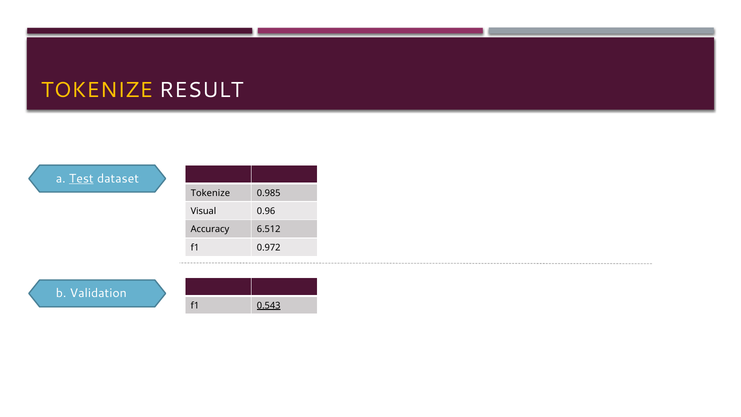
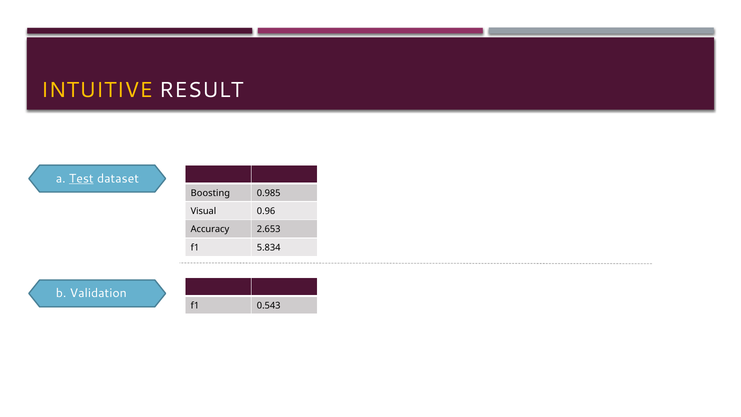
TOKENIZE at (97, 90): TOKENIZE -> INTUITIVE
Tokenize at (210, 193): Tokenize -> Boosting
6.512: 6.512 -> 2.653
0.972: 0.972 -> 5.834
0.543 underline: present -> none
